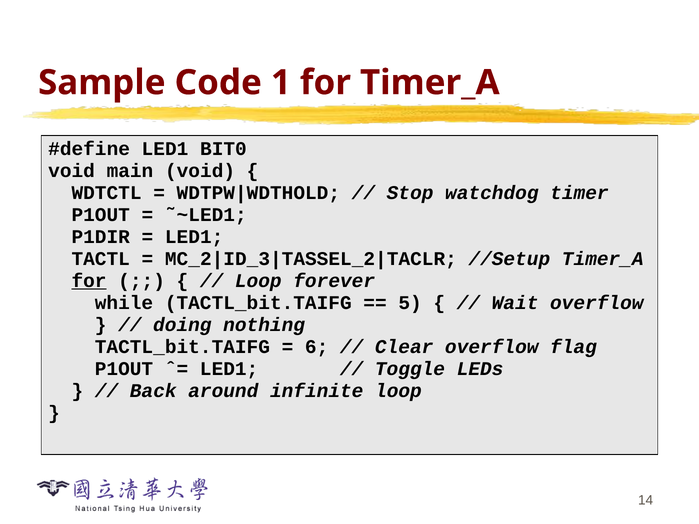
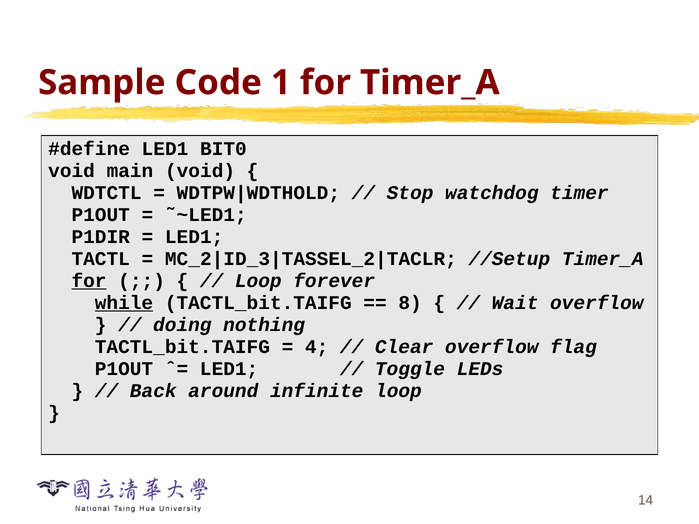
while underline: none -> present
5: 5 -> 8
6: 6 -> 4
